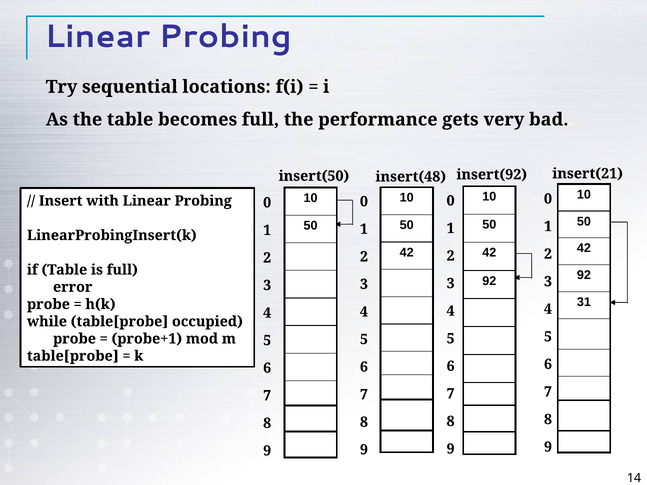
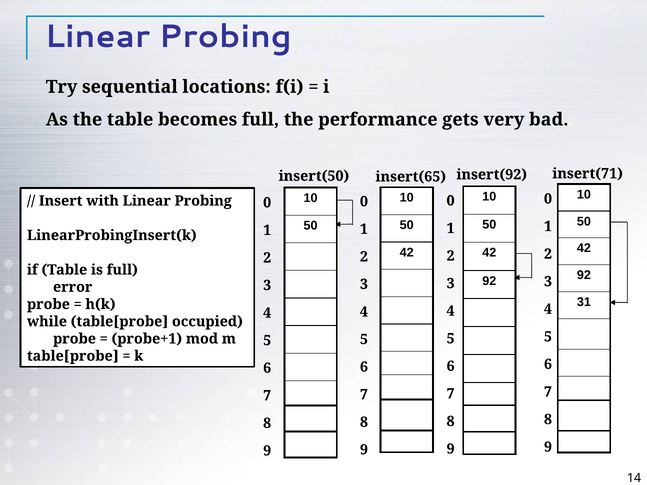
insert(48: insert(48 -> insert(65
insert(21: insert(21 -> insert(71
